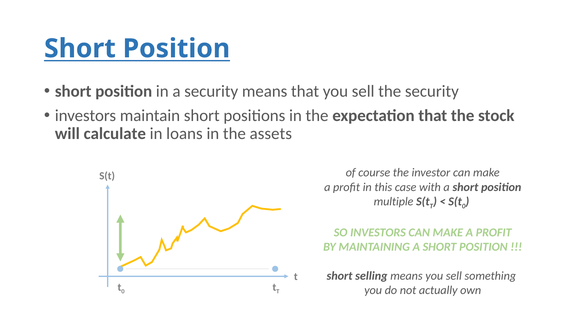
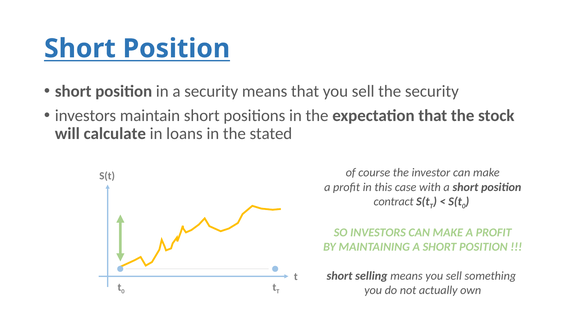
assets: assets -> stated
multiple: multiple -> contract
